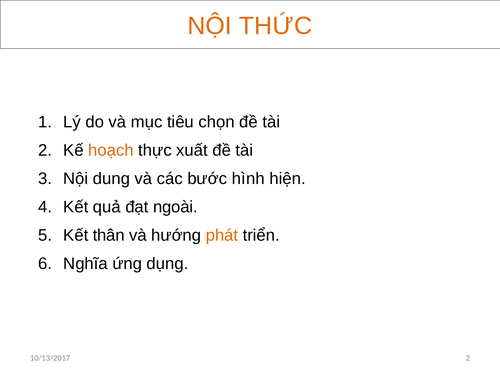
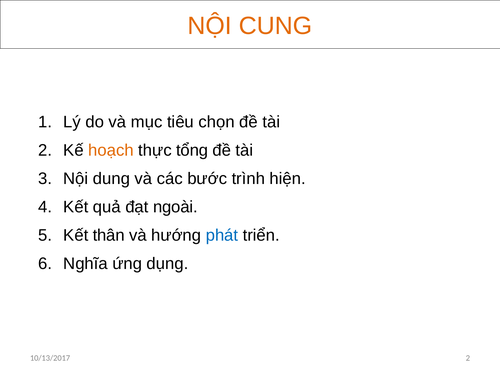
THỨC: THỨC -> CUNG
xuất: xuất -> tổng
hình: hình -> trình
phát colour: orange -> blue
